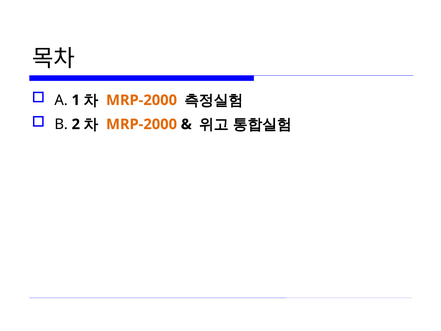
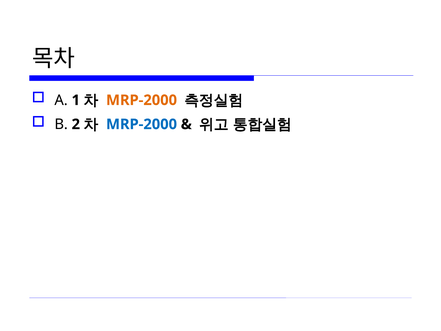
MRP-2000 at (142, 124) colour: orange -> blue
